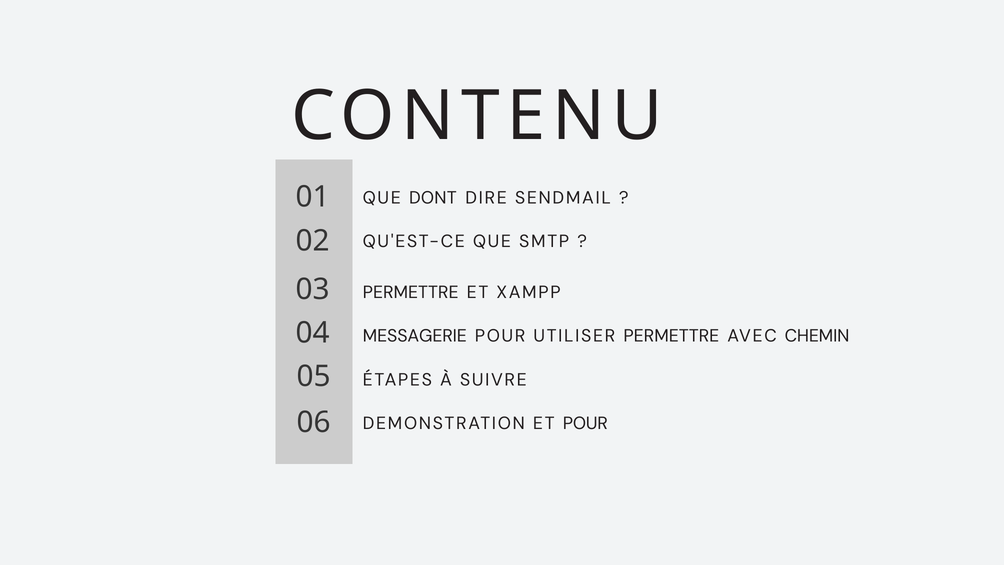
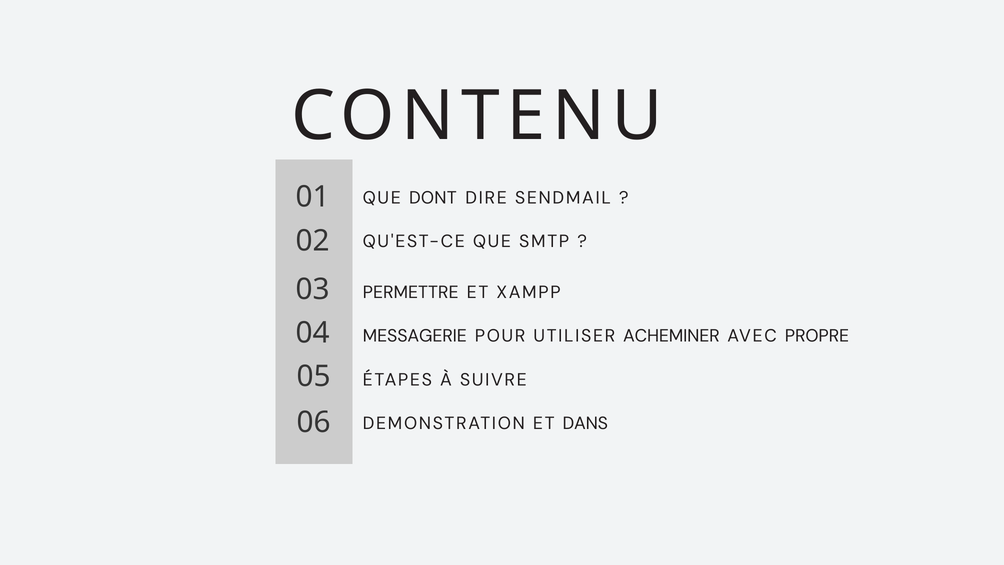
UTILISER PERMETTRE: PERMETTRE -> ACHEMINER
CHEMIN: CHEMIN -> PROPRE
ET POUR: POUR -> DANS
